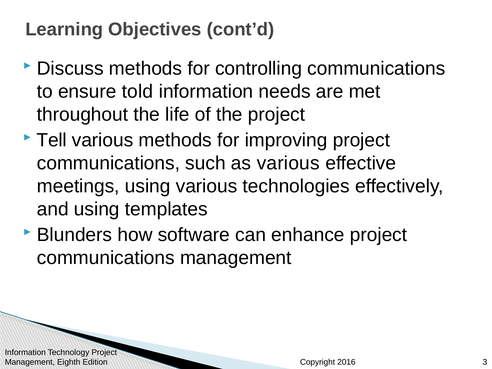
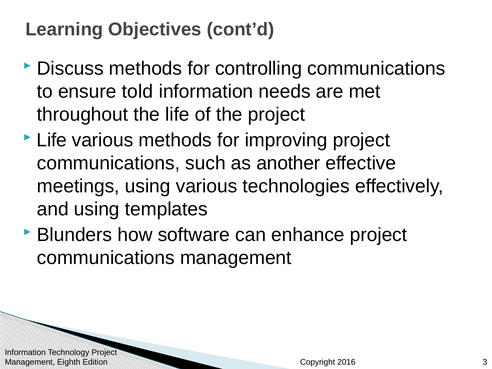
Tell at (52, 140): Tell -> Life
as various: various -> another
